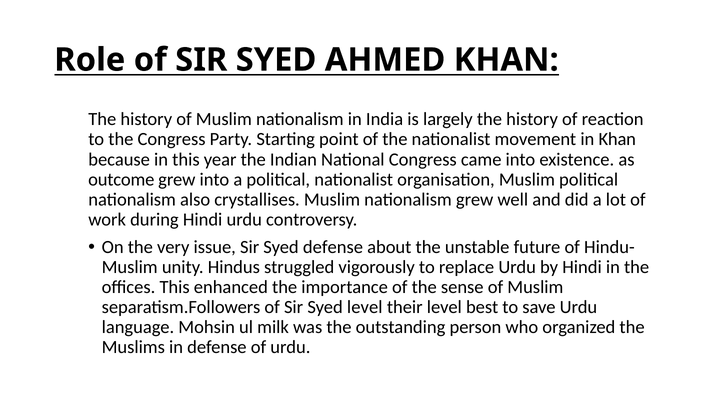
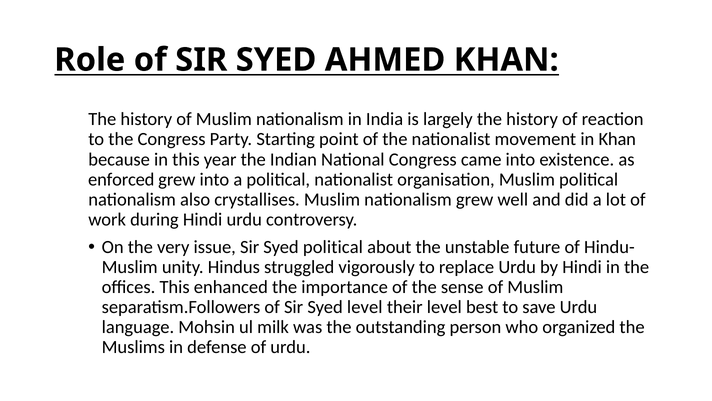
outcome: outcome -> enforced
Syed defense: defense -> political
